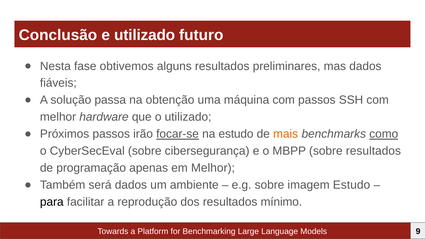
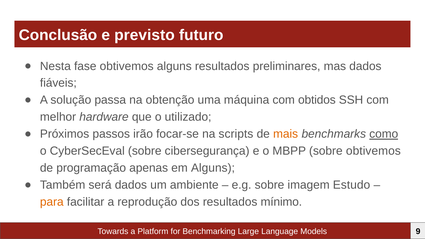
e utilizado: utilizado -> previsto
com passos: passos -> obtidos
focar-se underline: present -> none
na estudo: estudo -> scripts
sobre resultados: resultados -> obtivemos
em Melhor: Melhor -> Alguns
para colour: black -> orange
